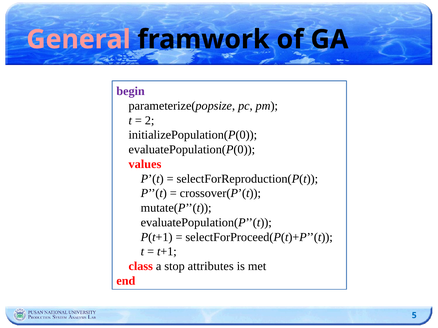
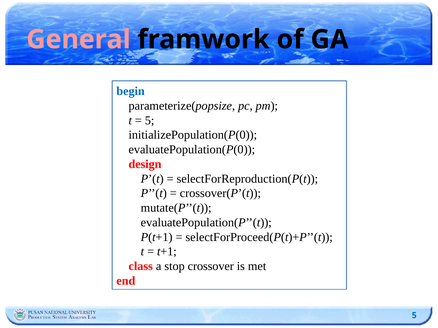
begin colour: purple -> blue
2 at (150, 121): 2 -> 5
values: values -> design
attributes: attributes -> crossover
